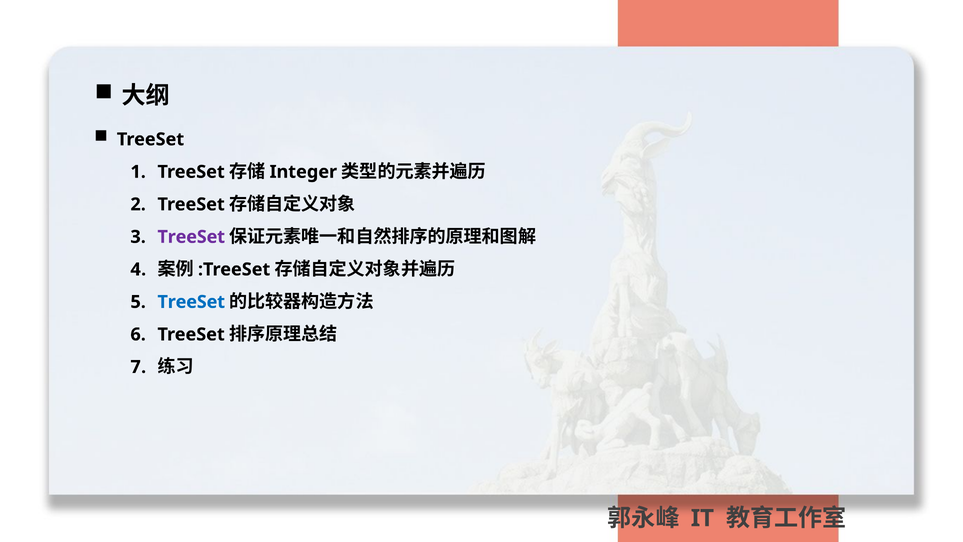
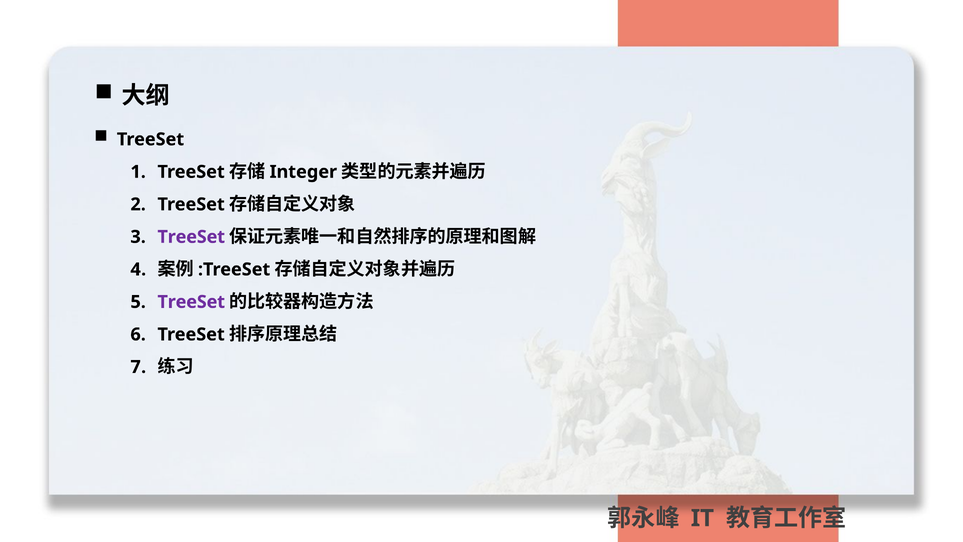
TreeSet at (191, 302) colour: blue -> purple
